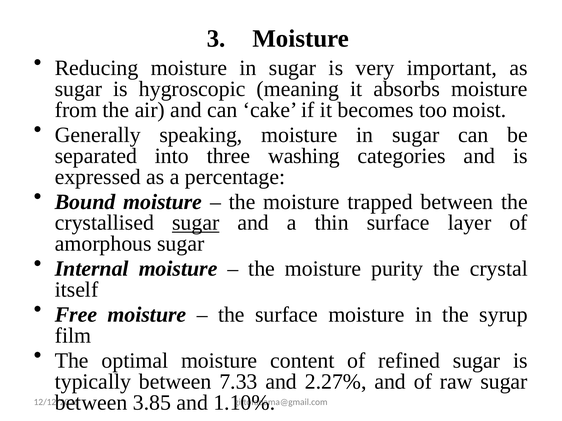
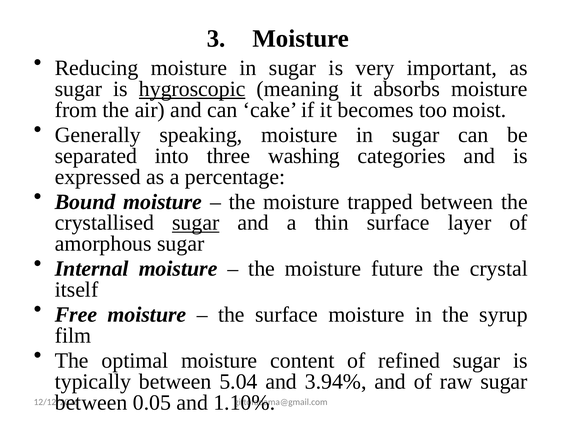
hygroscopic underline: none -> present
purity: purity -> future
7.33: 7.33 -> 5.04
2.27%: 2.27% -> 3.94%
3.85: 3.85 -> 0.05
